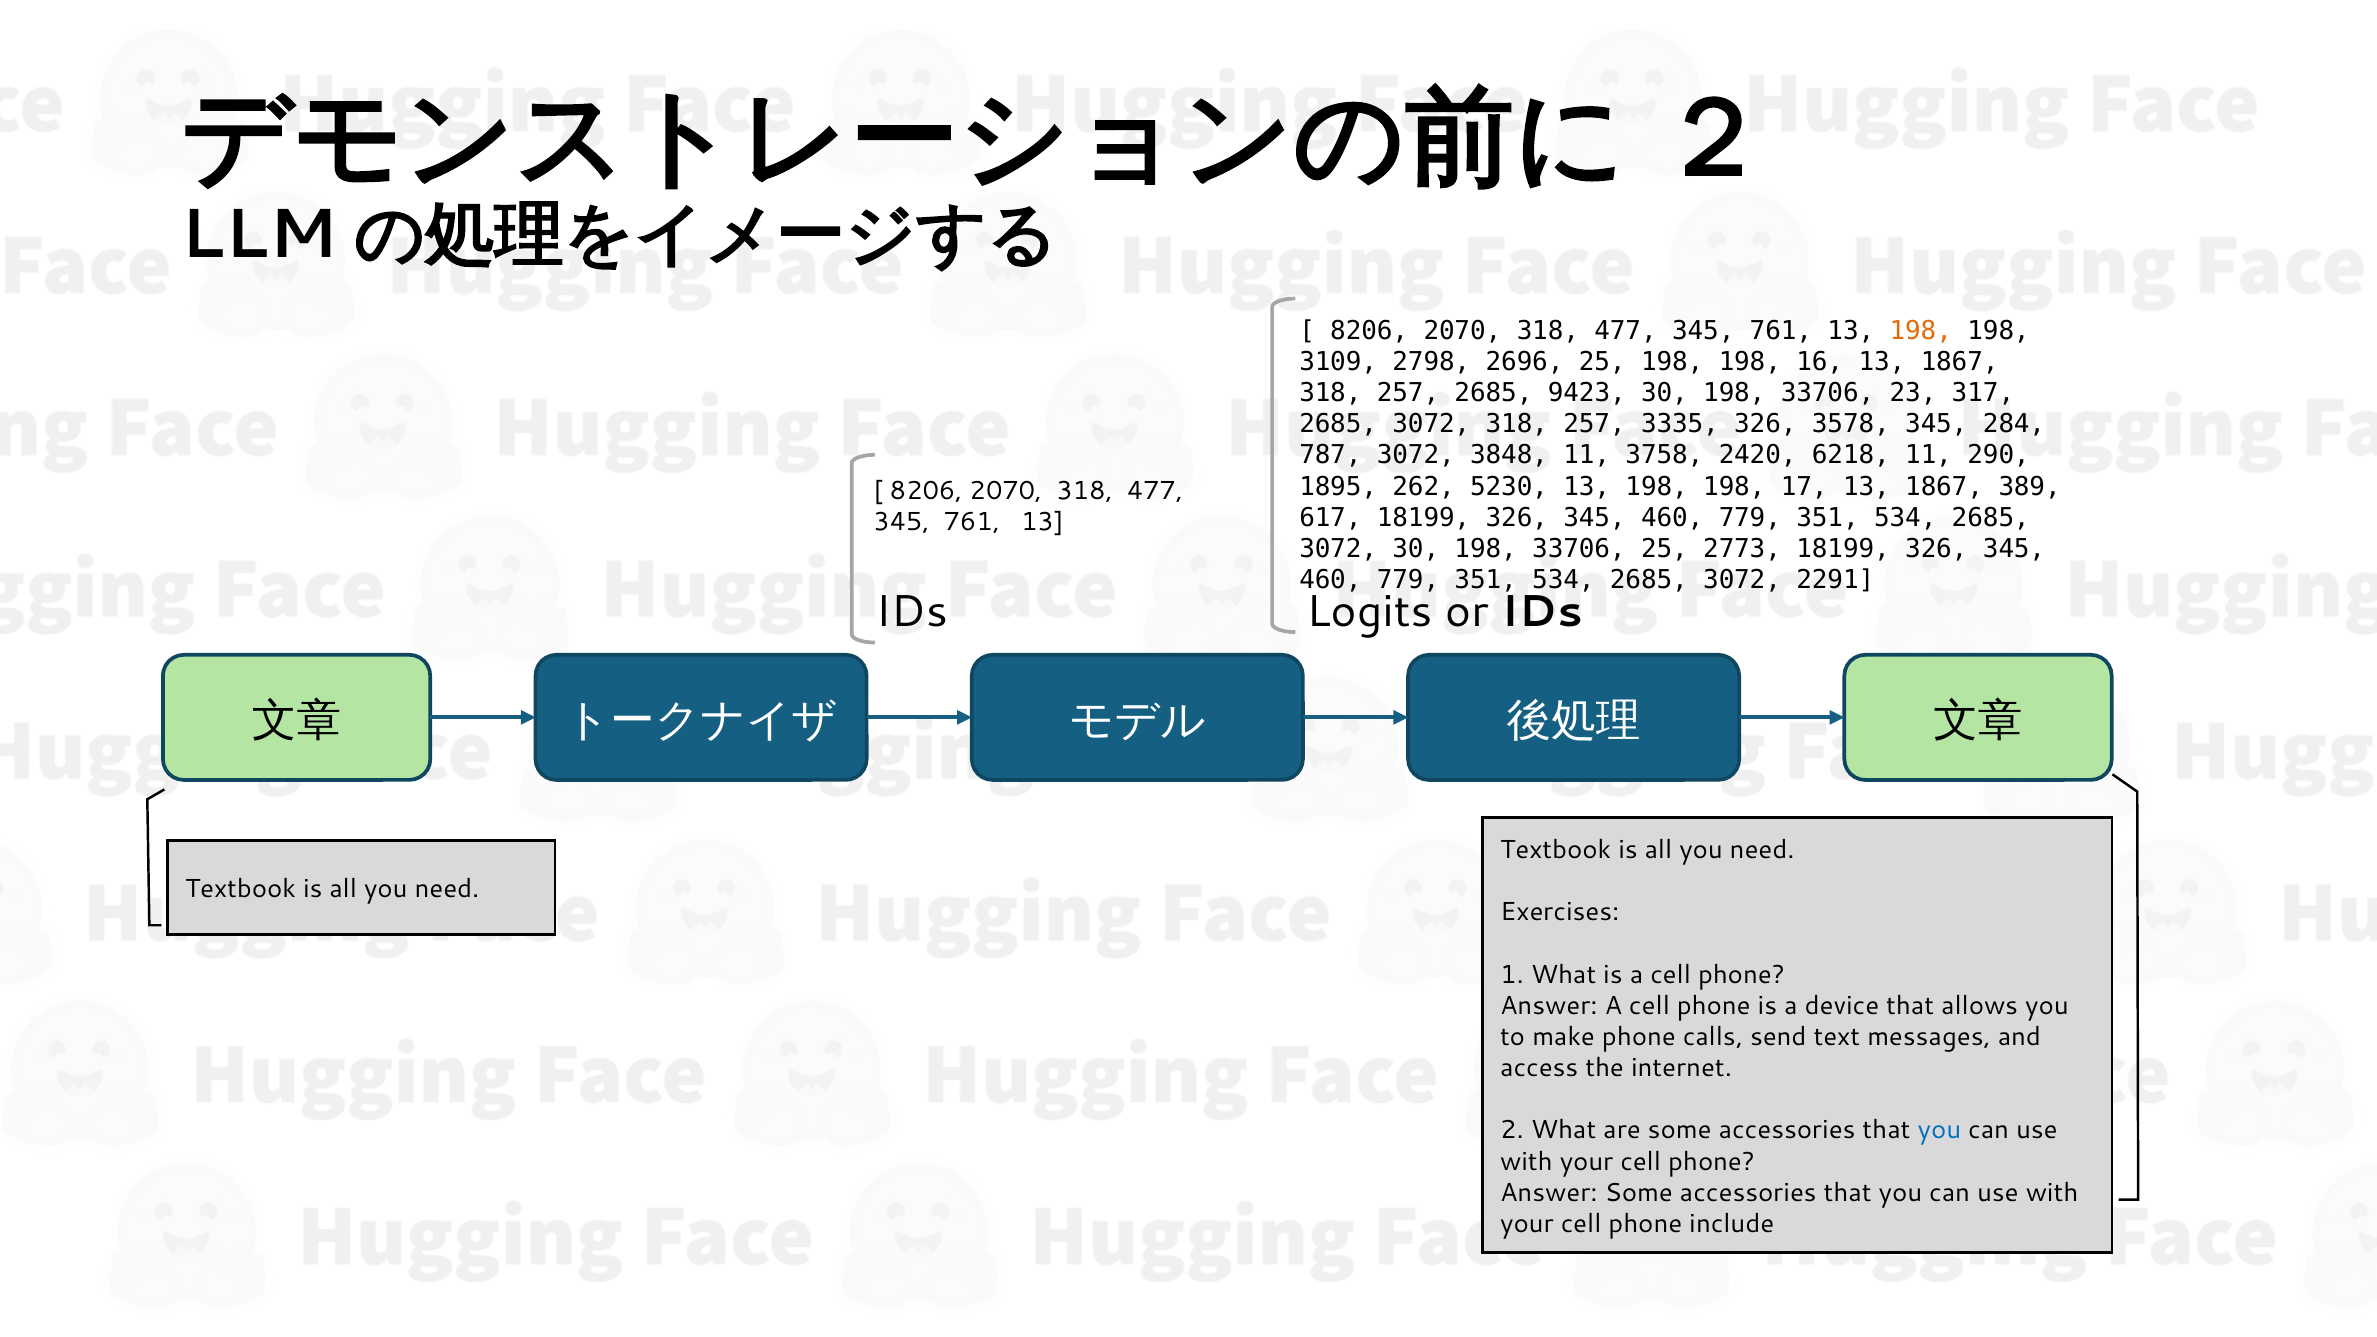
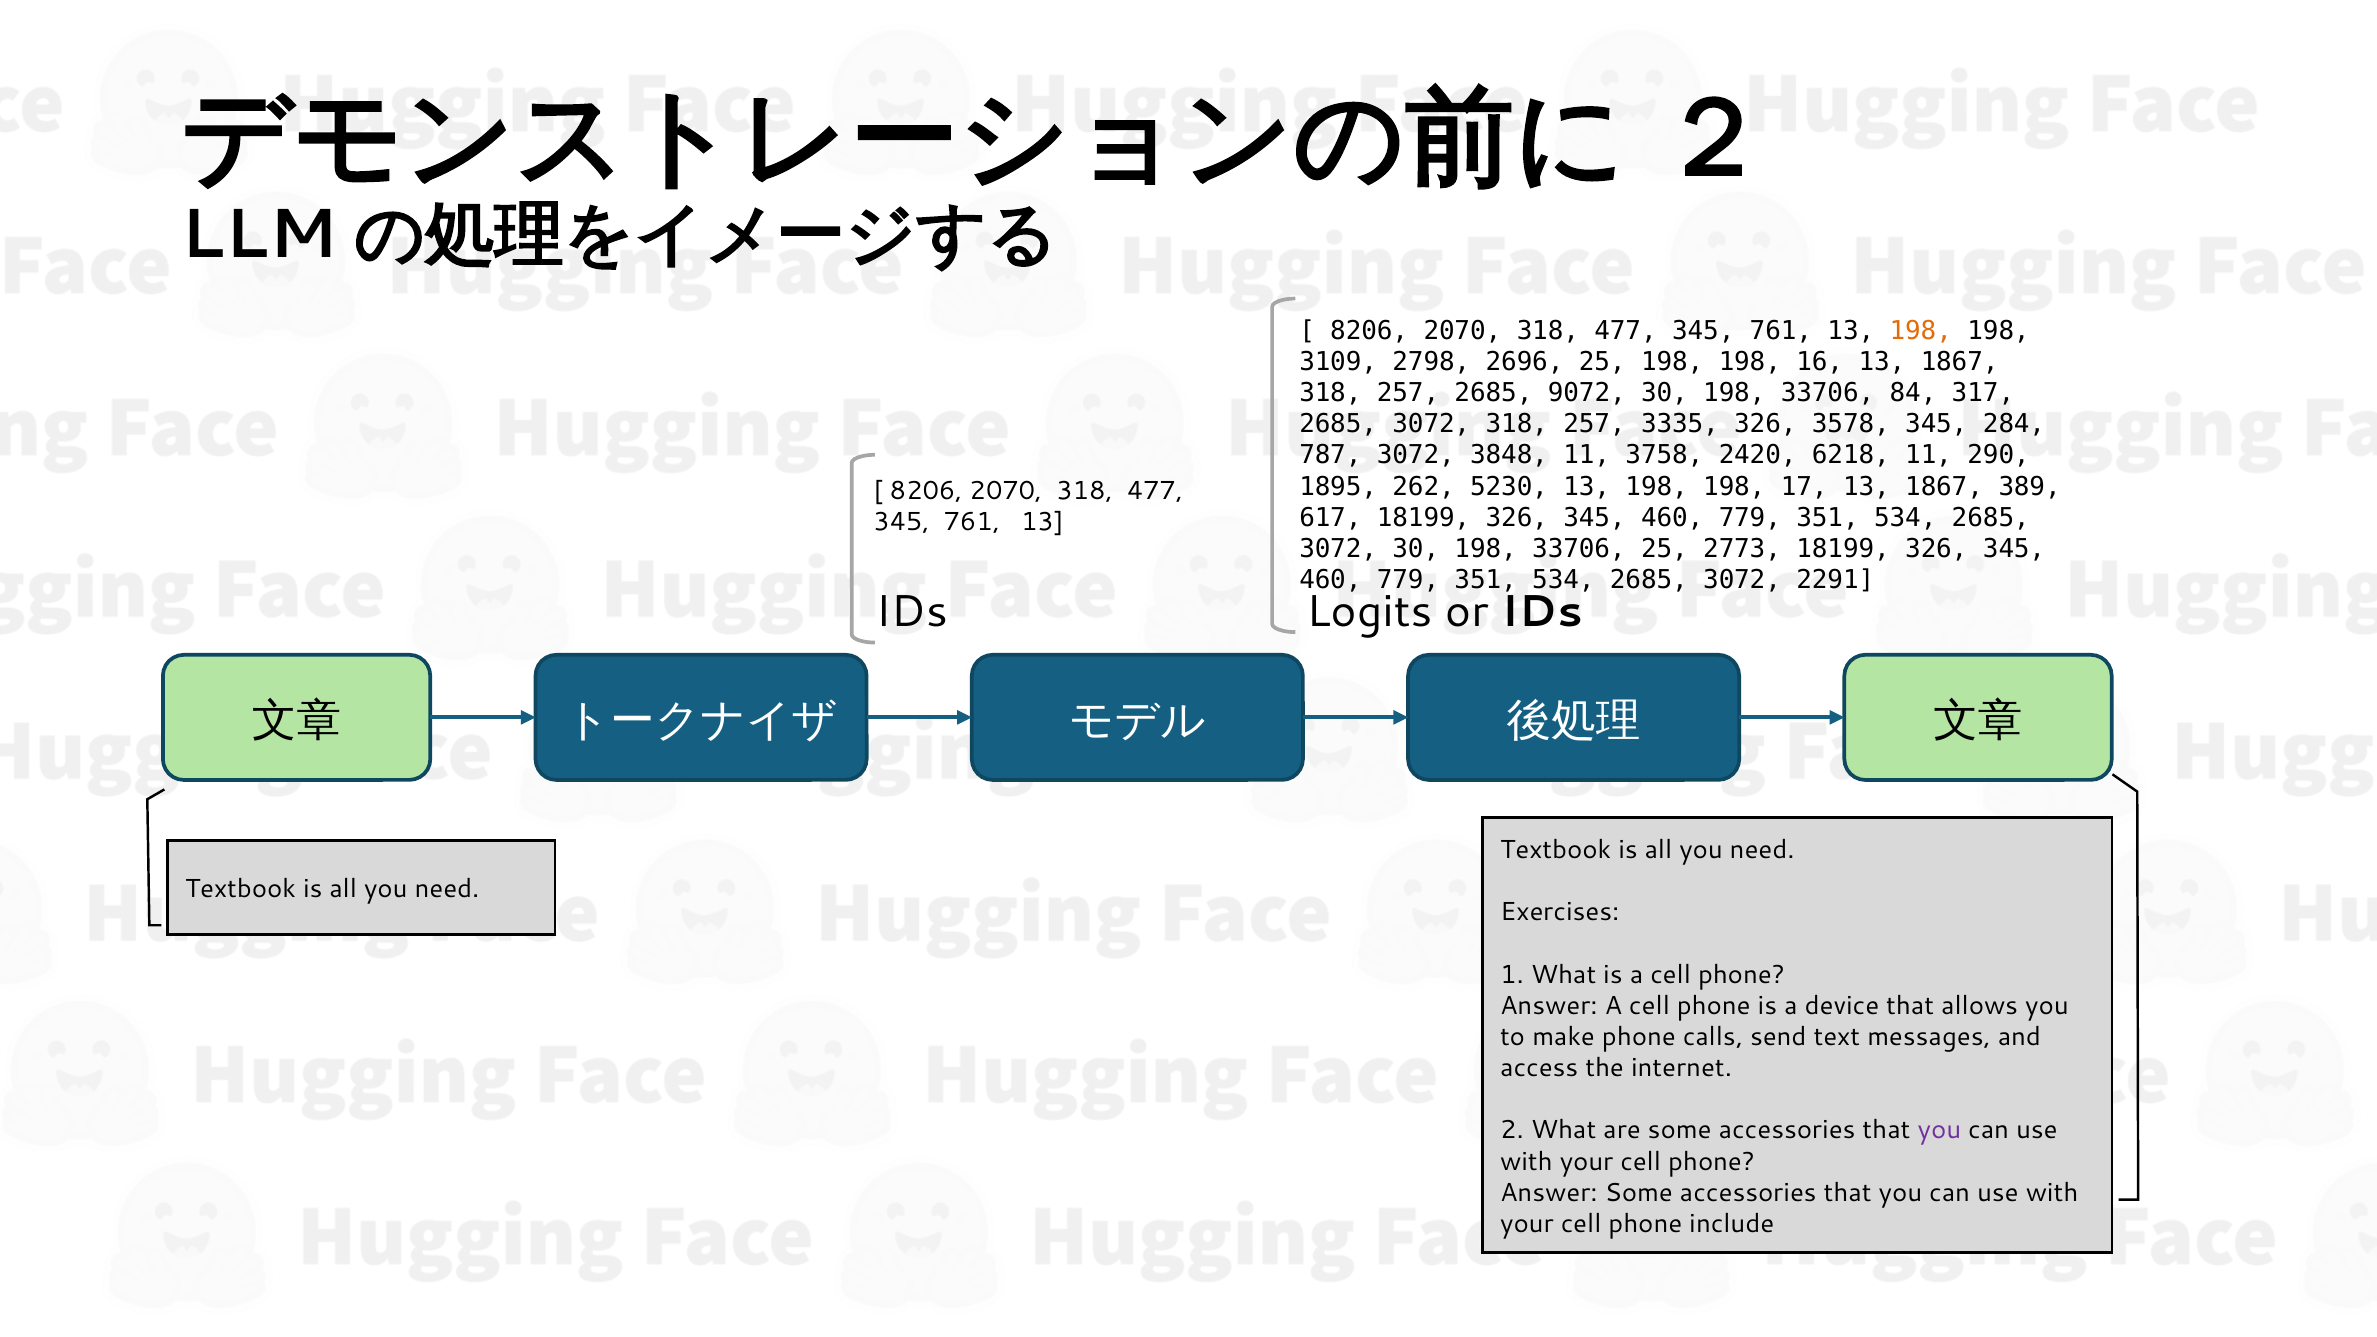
9423: 9423 -> 9072
23: 23 -> 84
you at (1939, 1130) colour: blue -> purple
